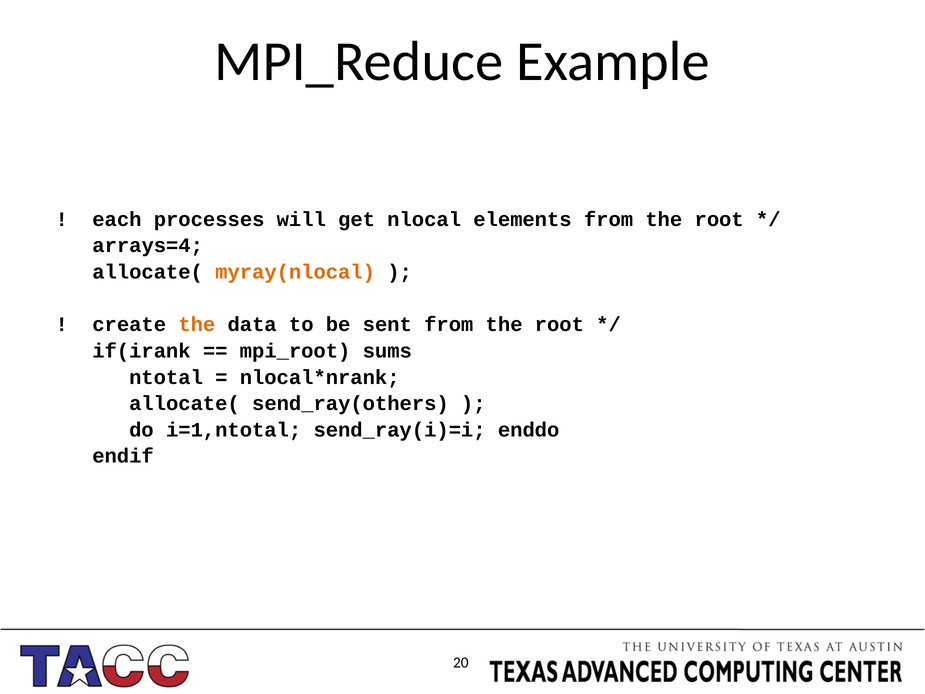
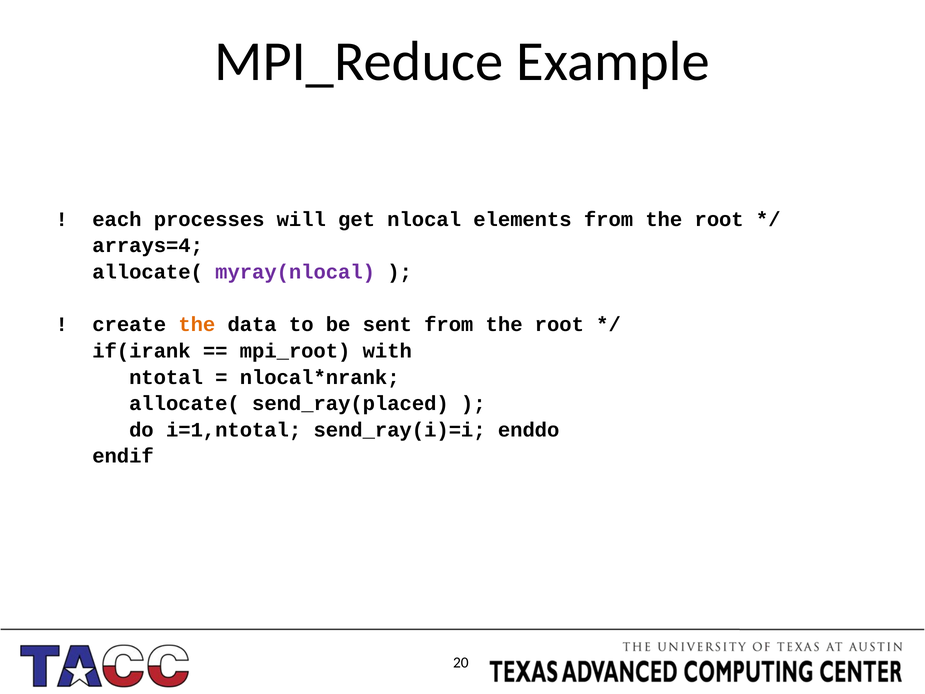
myray(nlocal colour: orange -> purple
sums: sums -> with
send_ray(others: send_ray(others -> send_ray(placed
